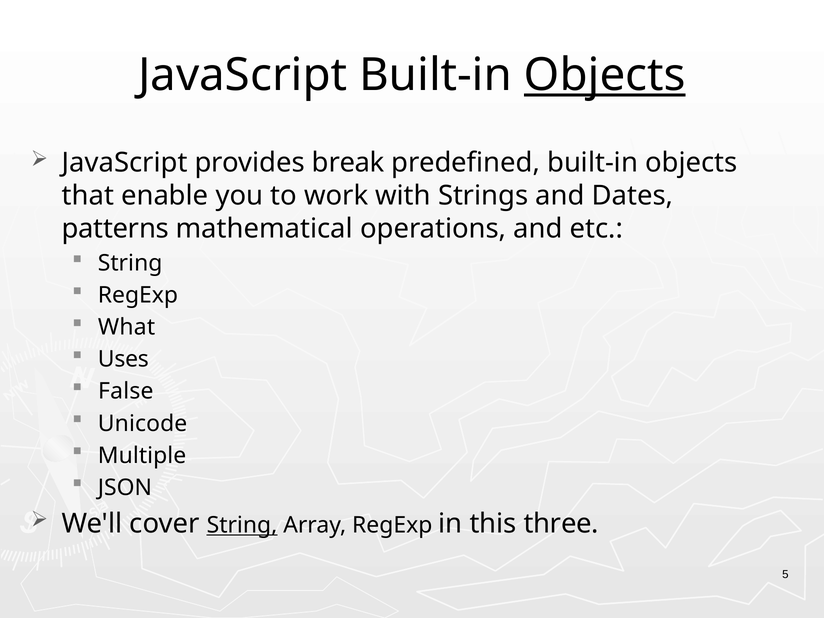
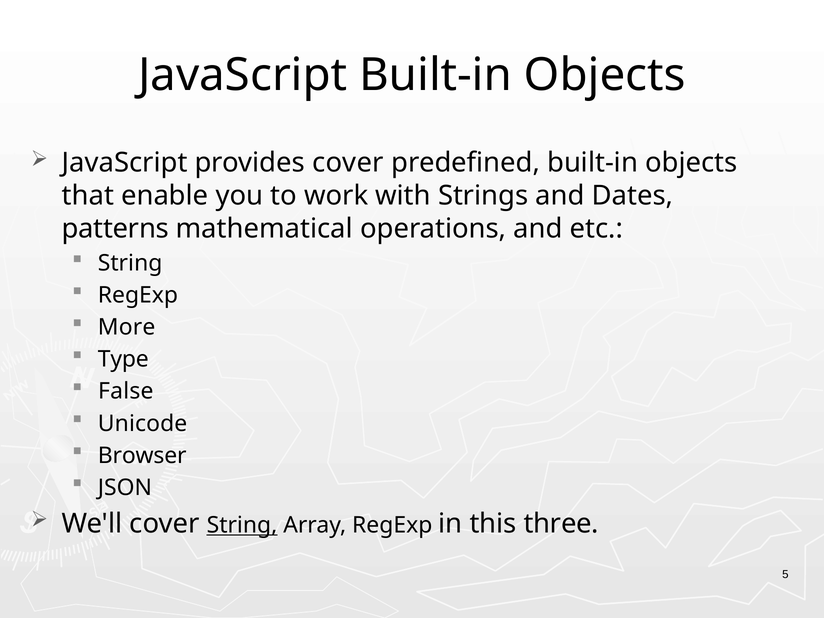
Objects at (605, 75) underline: present -> none
provides break: break -> cover
What: What -> More
Uses: Uses -> Type
Multiple: Multiple -> Browser
